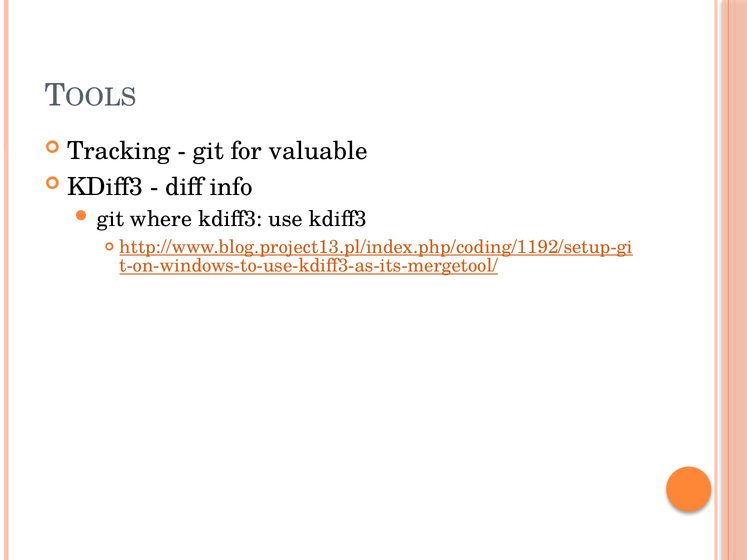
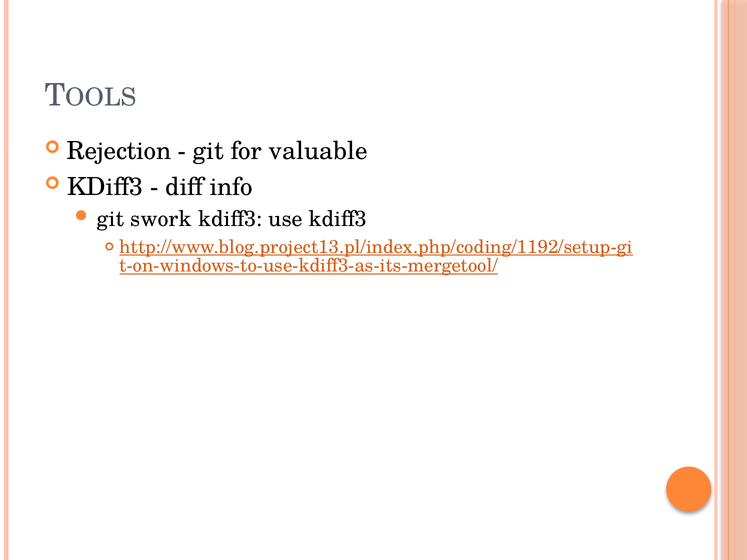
Tracking: Tracking -> Rejection
where: where -> swork
